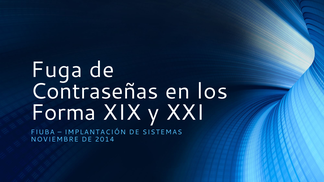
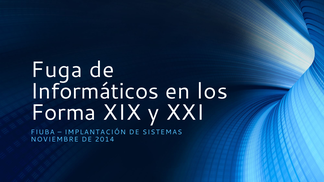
Contraseñas: Contraseñas -> Informáticos
